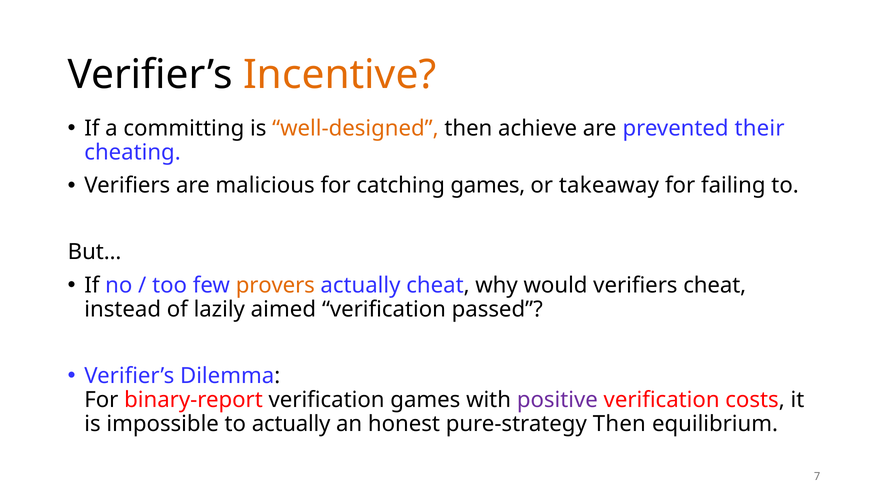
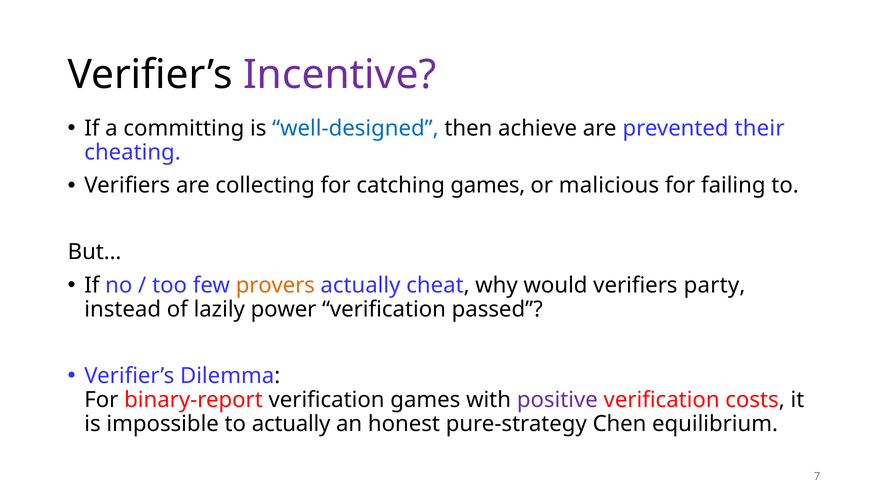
Incentive colour: orange -> purple
well-designed colour: orange -> blue
malicious: malicious -> collecting
takeaway: takeaway -> malicious
verifiers cheat: cheat -> party
aimed: aimed -> power
pure-strategy Then: Then -> Chen
